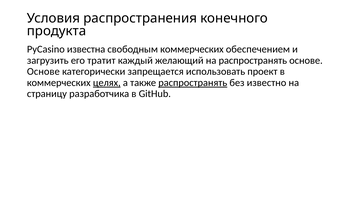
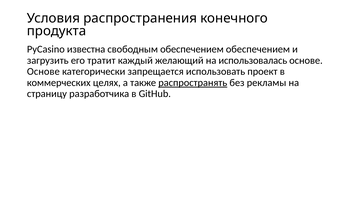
свободным коммерческих: коммерческих -> обеспечением
на распространять: распространять -> использовалась
целях underline: present -> none
известно: известно -> рекламы
